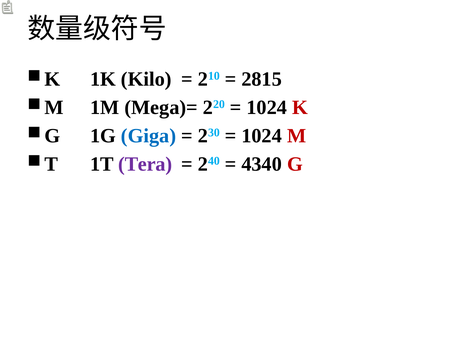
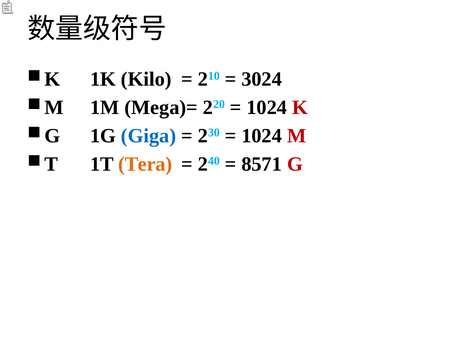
2815: 2815 -> 3024
Tera colour: purple -> orange
4340: 4340 -> 8571
